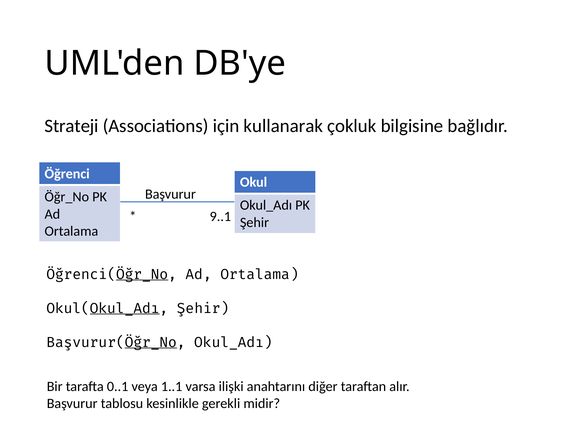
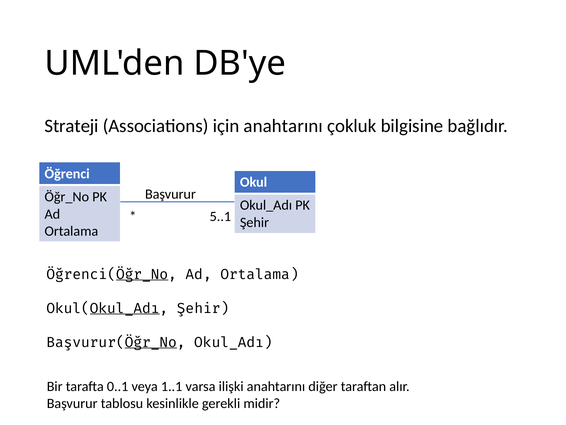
için kullanarak: kullanarak -> anahtarını
9..1: 9..1 -> 5..1
